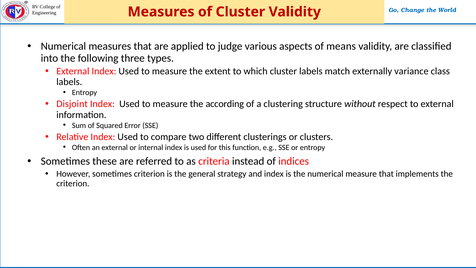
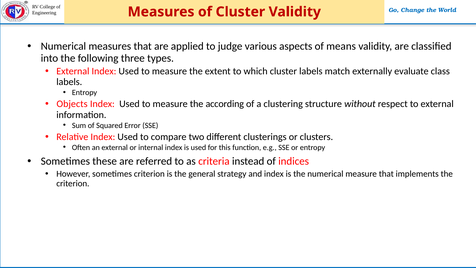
variance: variance -> evaluate
Disjoint: Disjoint -> Objects
